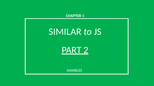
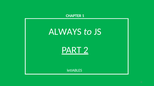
SIMILAR: SIMILAR -> ALWAYS
